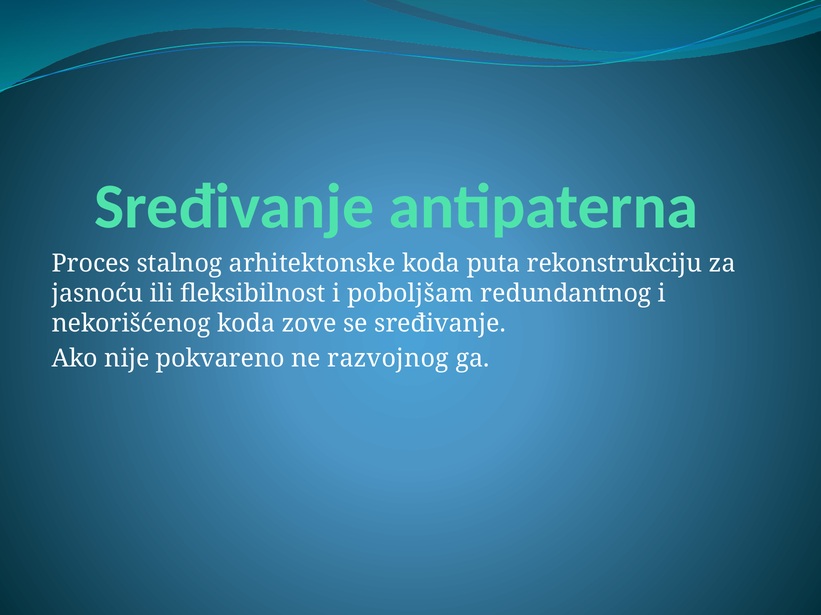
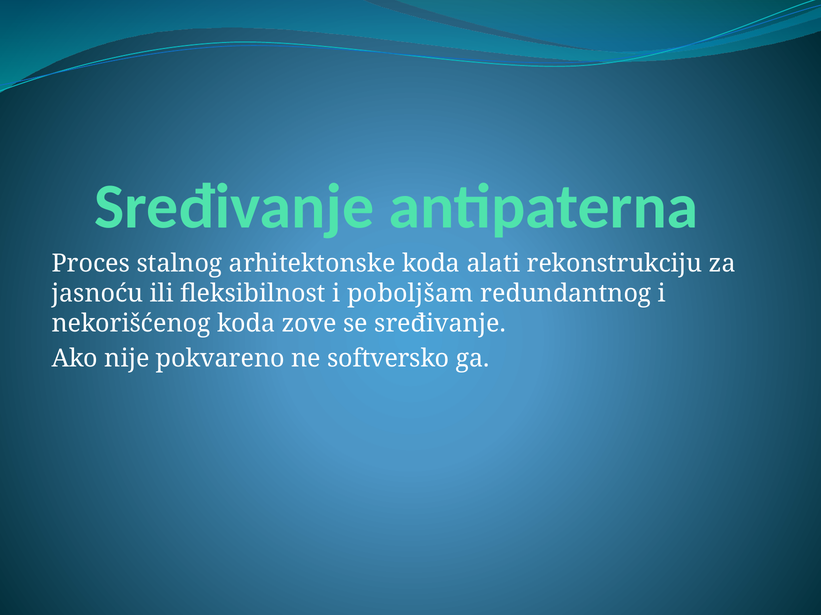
puta: puta -> alati
razvojnog: razvojnog -> softversko
